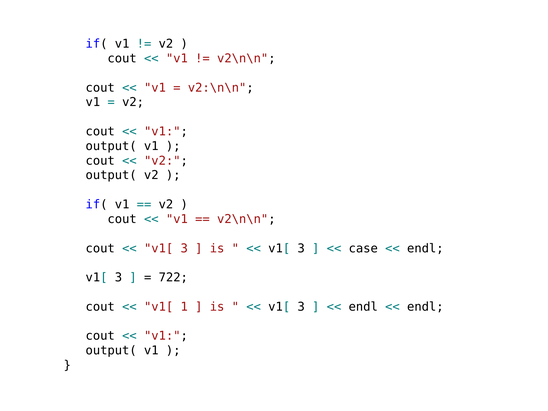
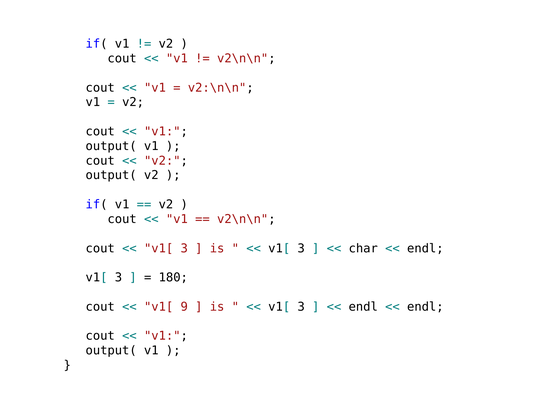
case: case -> char
722: 722 -> 180
1: 1 -> 9
